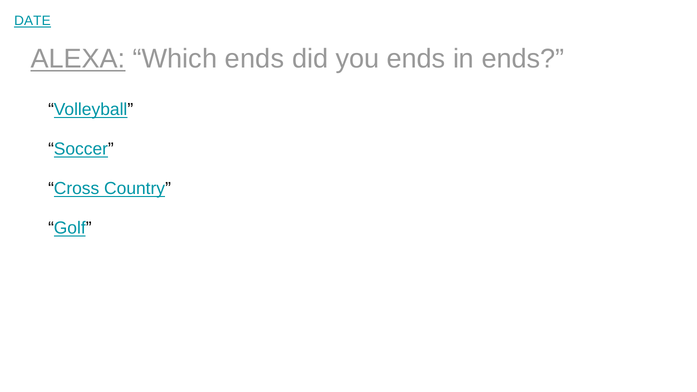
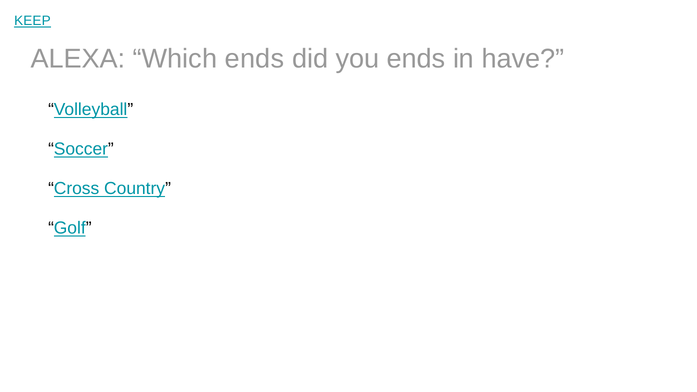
DATE: DATE -> KEEP
ALEXA underline: present -> none
in ends: ends -> have
